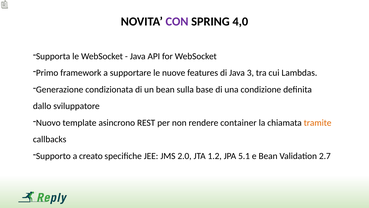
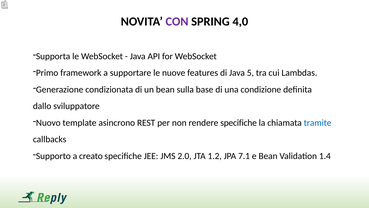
3: 3 -> 5
rendere container: container -> specifiche
tramite colour: orange -> blue
5.1: 5.1 -> 7.1
2.7: 2.7 -> 1.4
